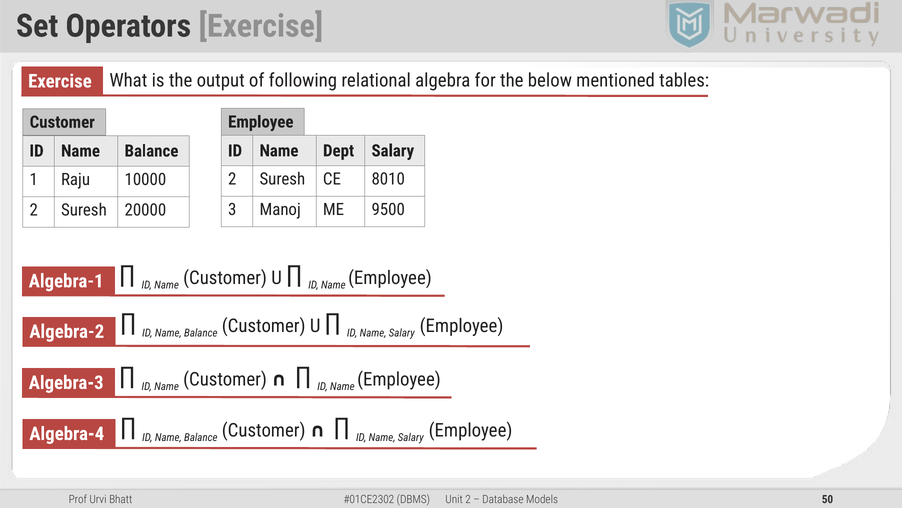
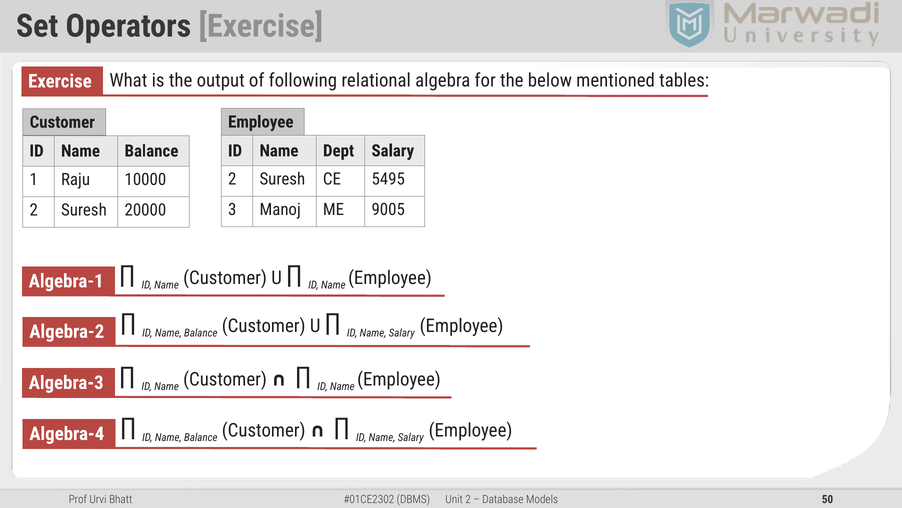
8010: 8010 -> 5495
9500: 9500 -> 9005
